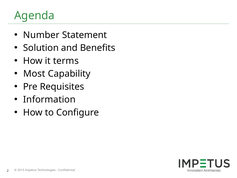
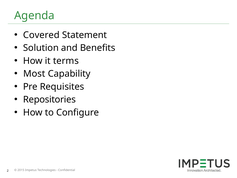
Number: Number -> Covered
Information: Information -> Repositories
